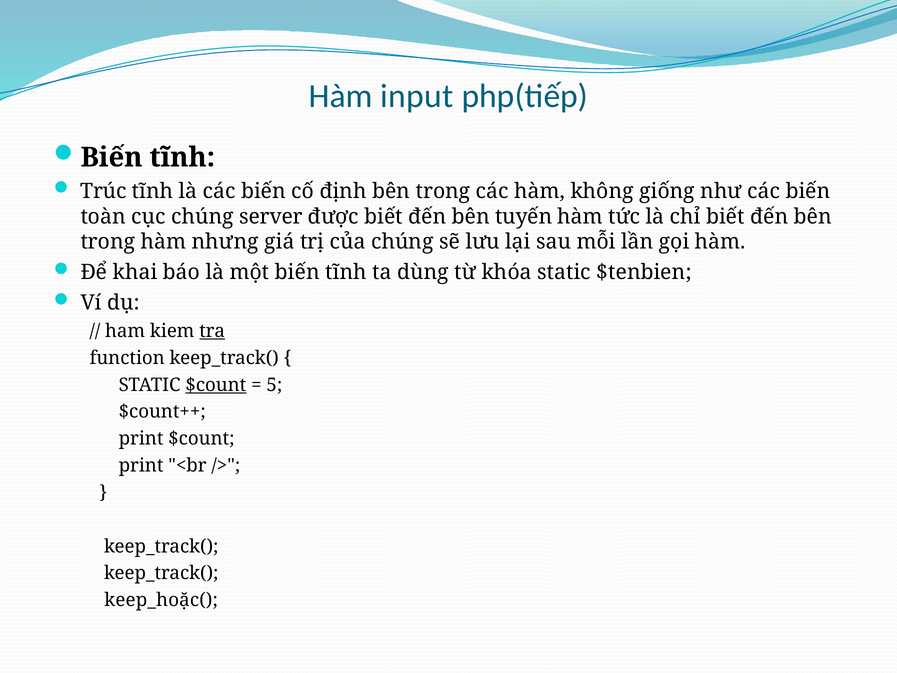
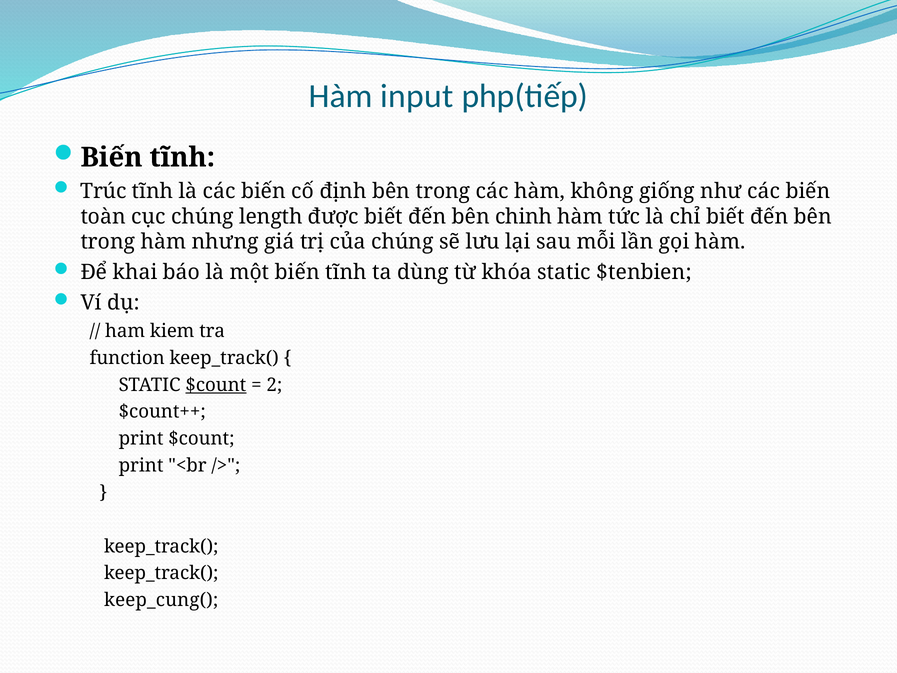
server: server -> length
tuyến: tuyến -> chinh
tra underline: present -> none
5: 5 -> 2
keep_hoặc(: keep_hoặc( -> keep_cung(
